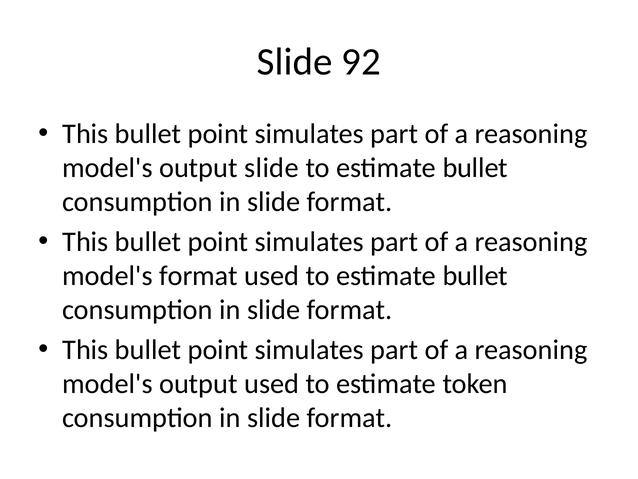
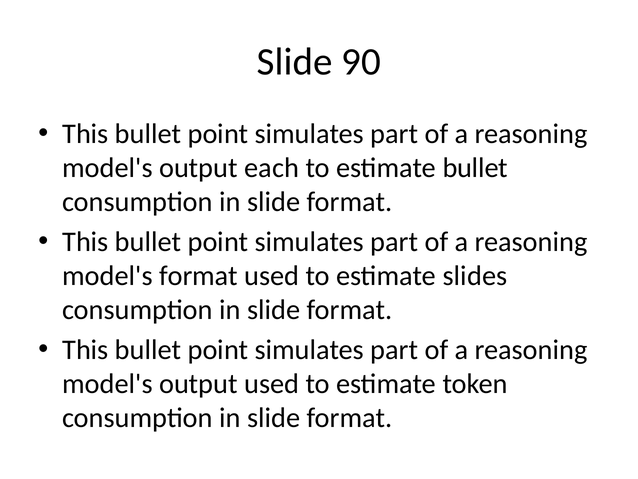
92: 92 -> 90
output slide: slide -> each
used to estimate bullet: bullet -> slides
